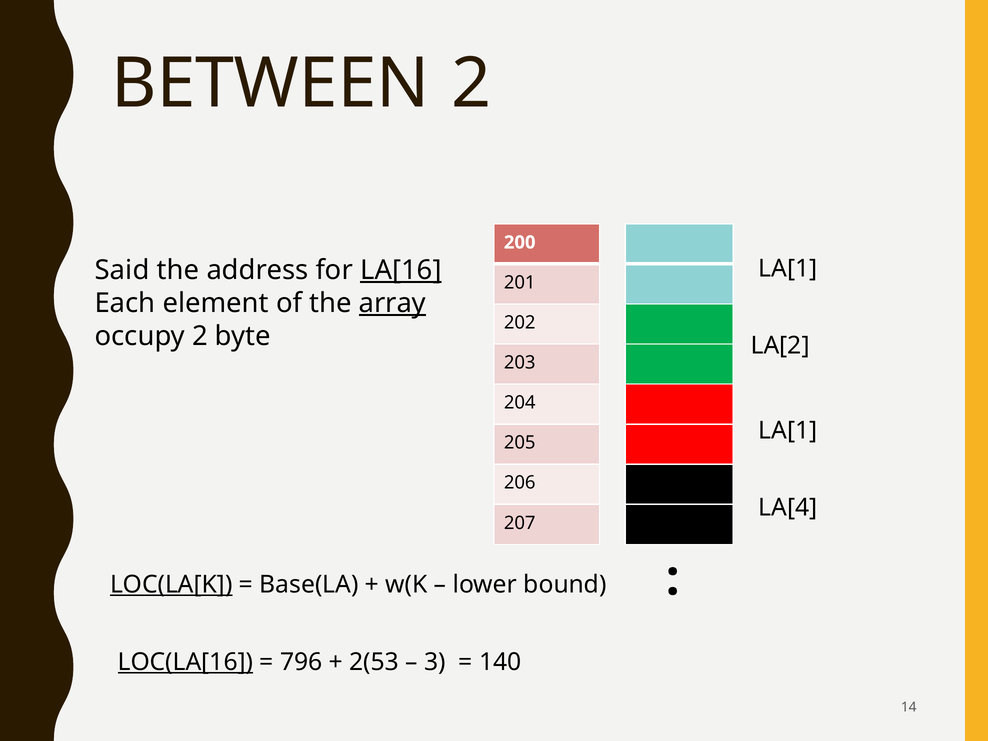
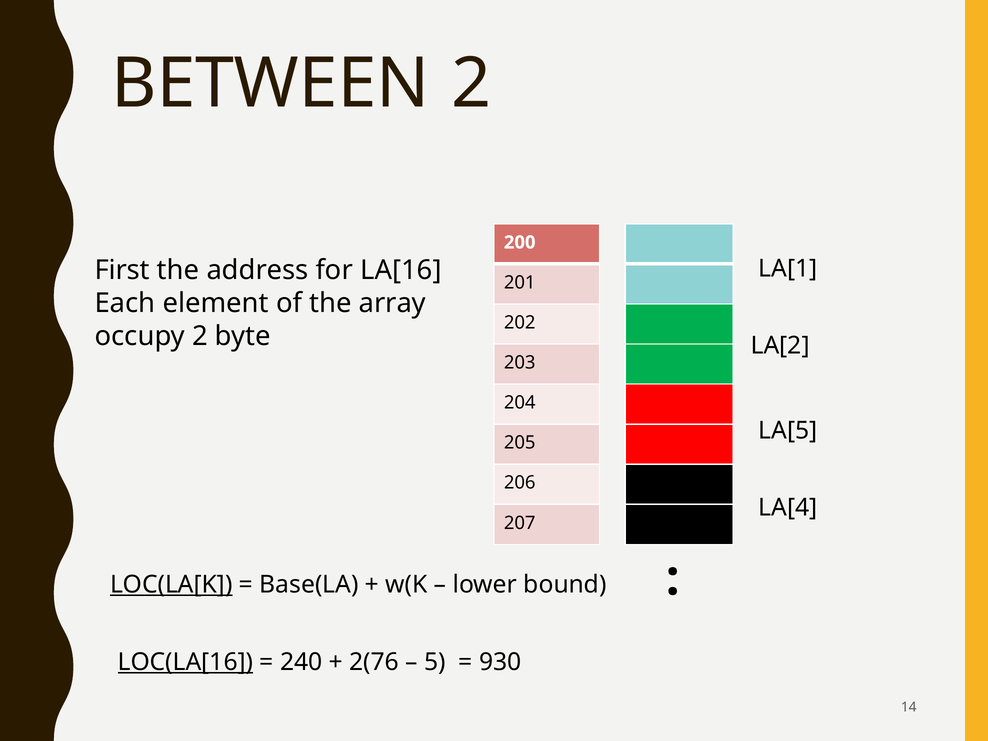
Said: Said -> First
LA[16 underline: present -> none
array underline: present -> none
LA[1 at (788, 430): LA[1 -> LA[5
796: 796 -> 240
2(53: 2(53 -> 2(76
3: 3 -> 5
140: 140 -> 930
